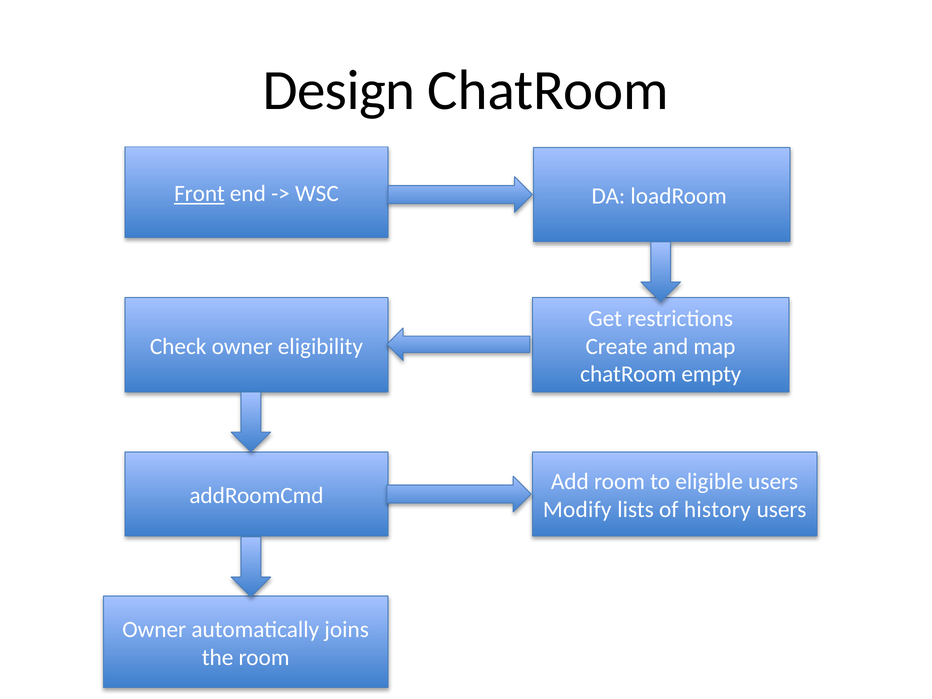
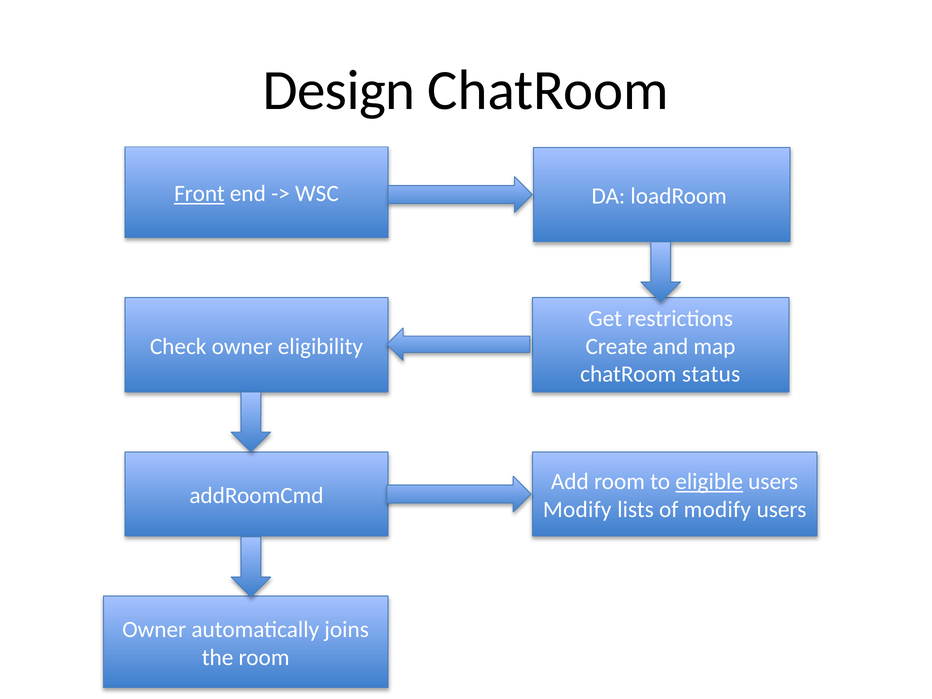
empty: empty -> status
eligible underline: none -> present
of history: history -> modify
